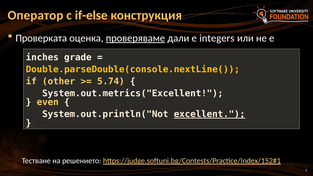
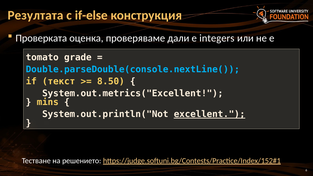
Оператор: Оператор -> Резултата
проверяваме underline: present -> none
inches: inches -> tomato
Double.parseDouble(console.nextLine( colour: yellow -> light blue
other: other -> текст
5.74: 5.74 -> 8.50
even: even -> mins
